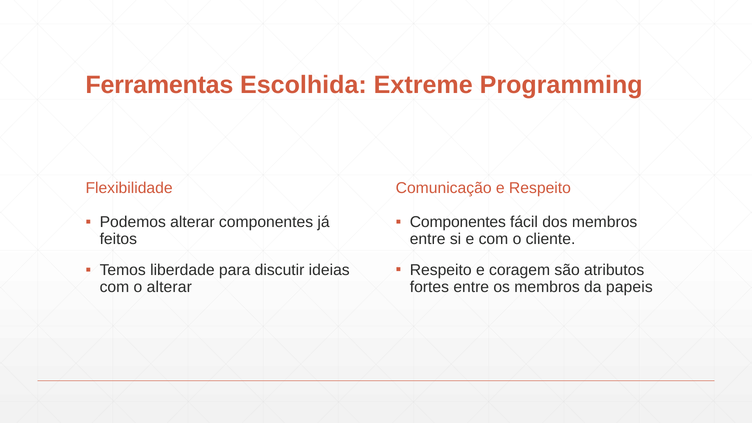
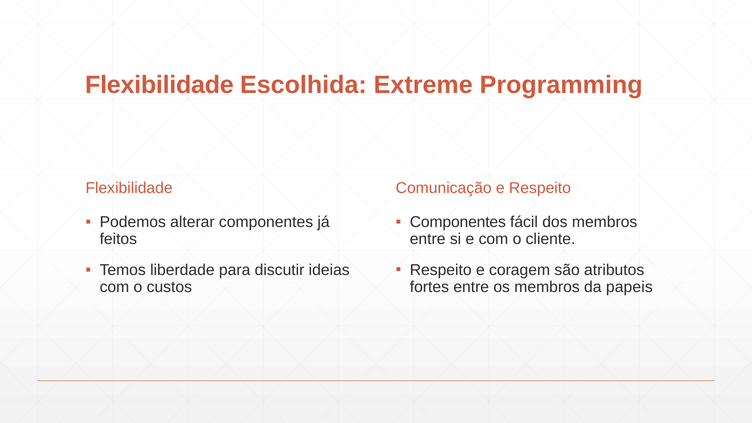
Ferramentas at (159, 85): Ferramentas -> Flexibilidade
o alterar: alterar -> custos
